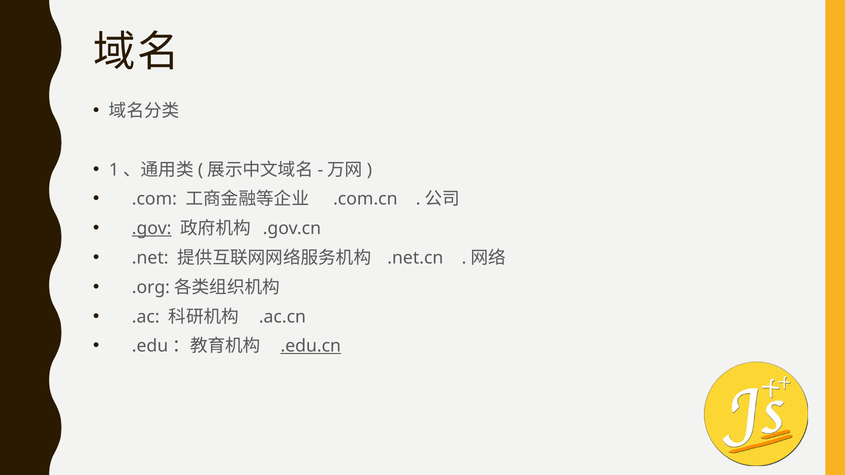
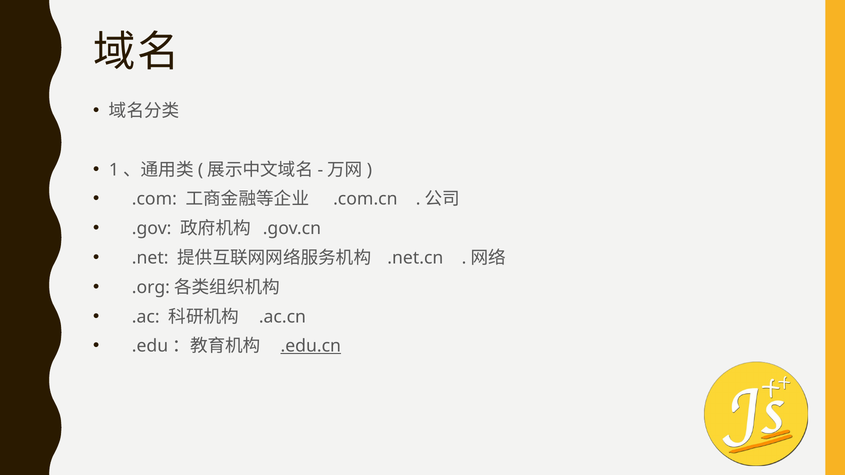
.gov underline: present -> none
